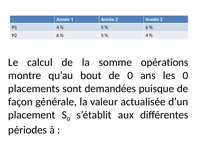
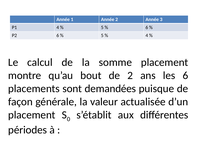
somme opérations: opérations -> placement
de 0: 0 -> 2
les 0: 0 -> 6
